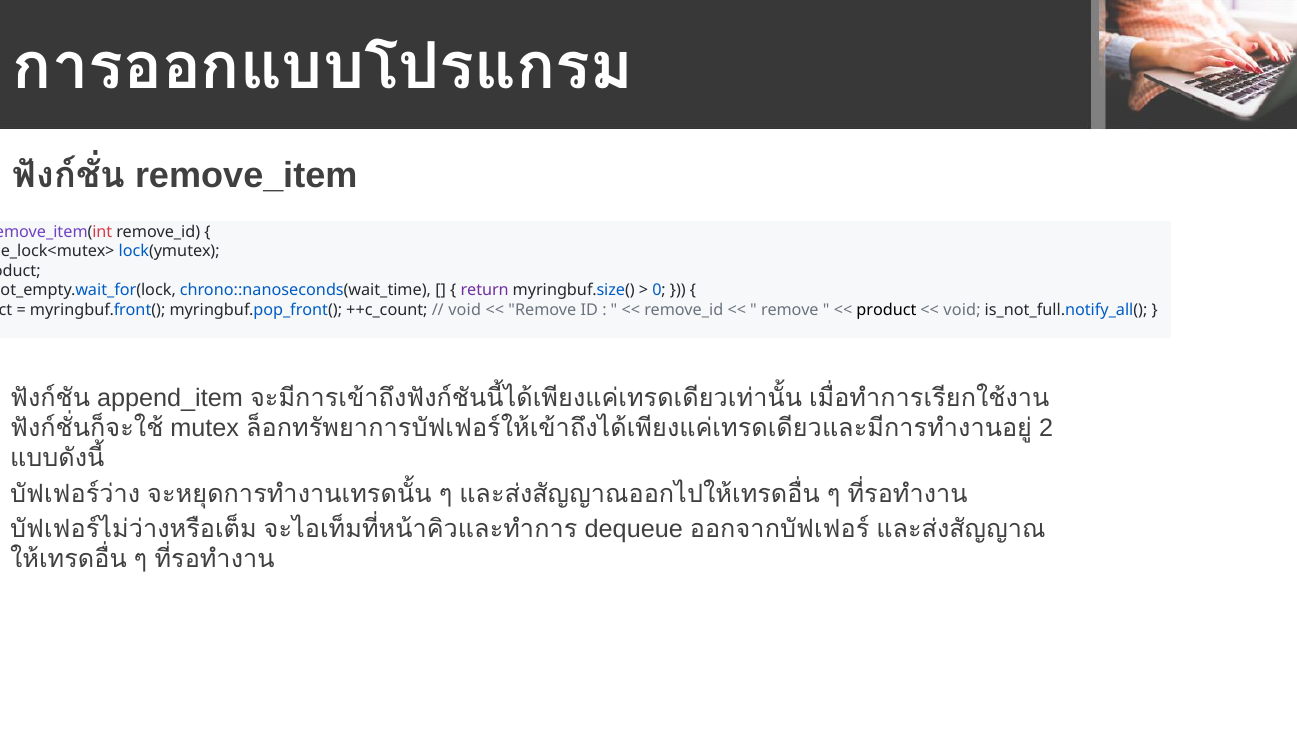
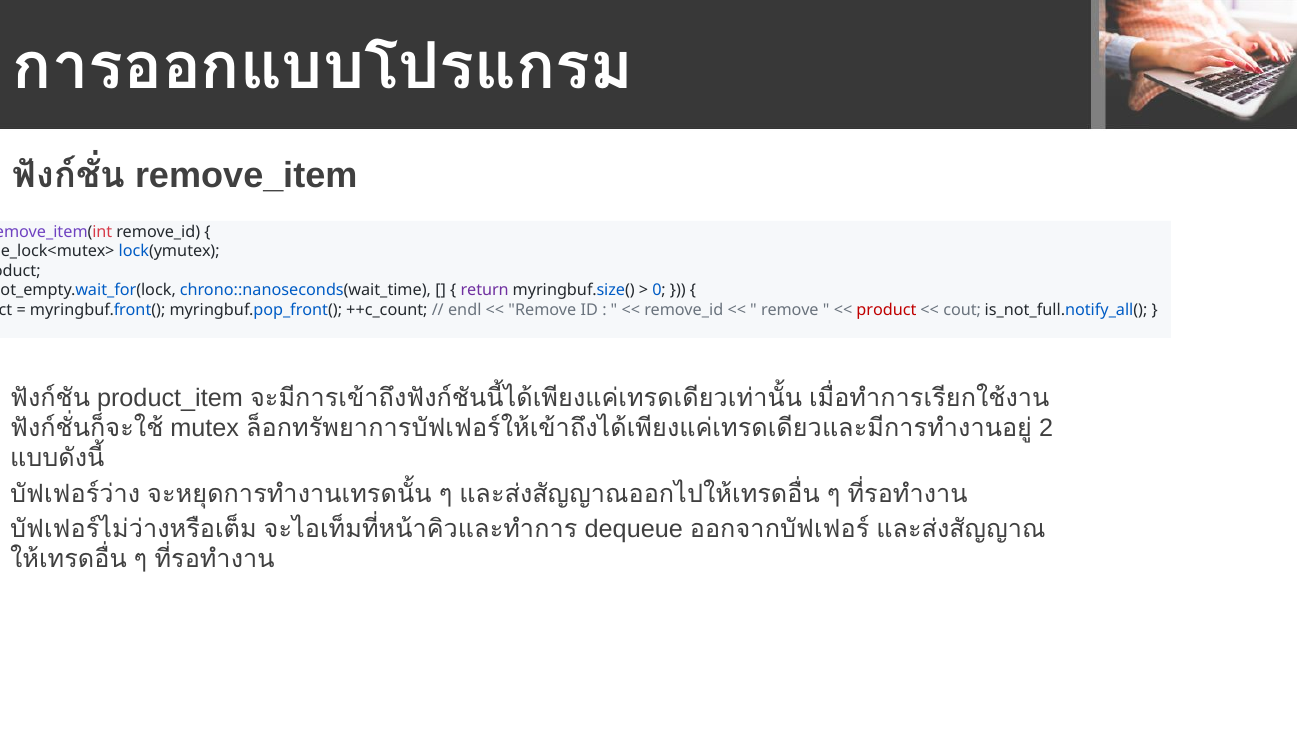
void at (465, 310): void -> endl
product at (886, 310) colour: black -> red
void at (962, 310): void -> cout
append_item: append_item -> product_item
